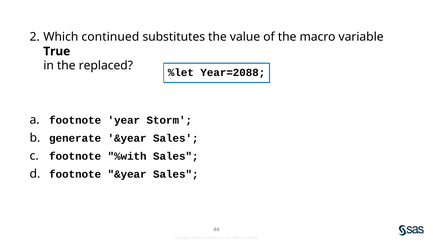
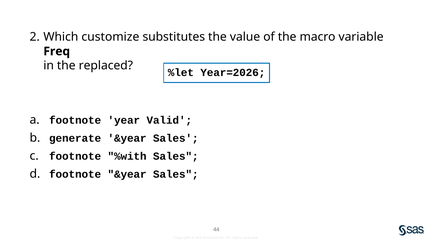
continued: continued -> customize
True: True -> Freq
Year=2088: Year=2088 -> Year=2026
Storm: Storm -> Valid
